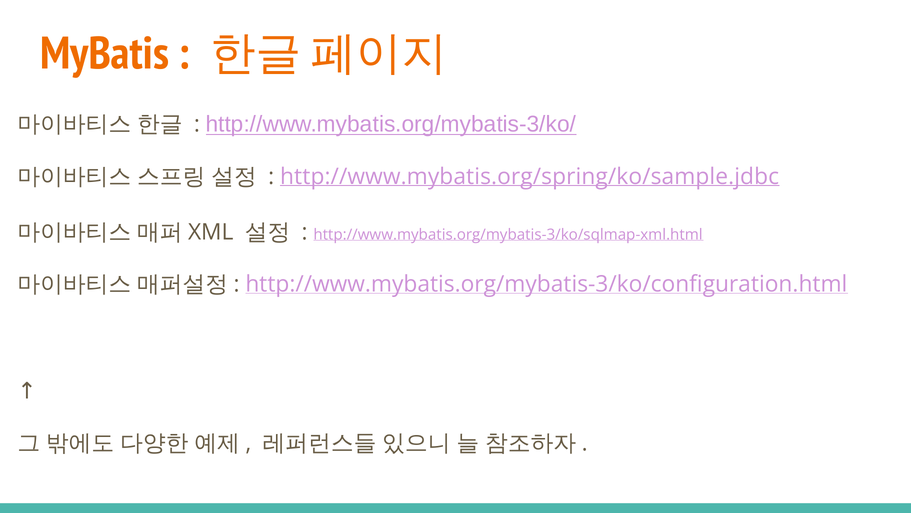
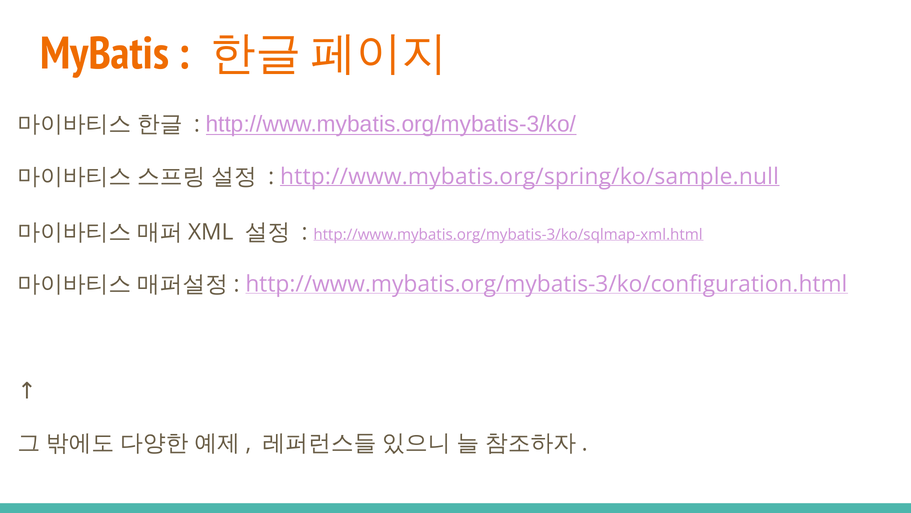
http://www.mybatis.org/spring/ko/sample.jdbc: http://www.mybatis.org/spring/ko/sample.jdbc -> http://www.mybatis.org/spring/ko/sample.null
